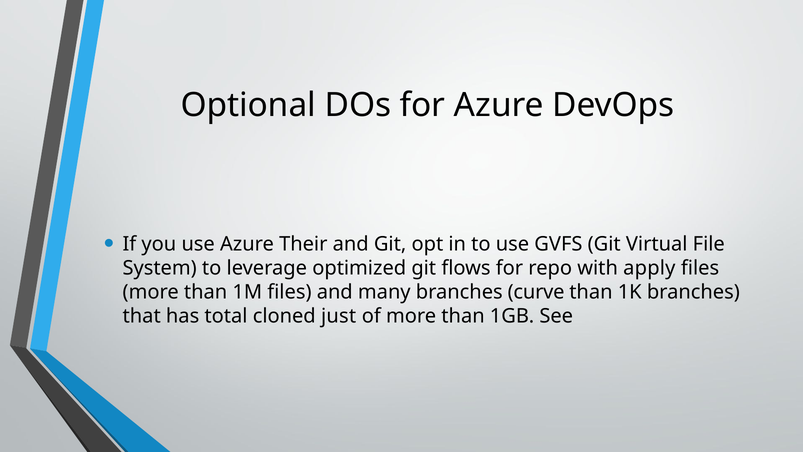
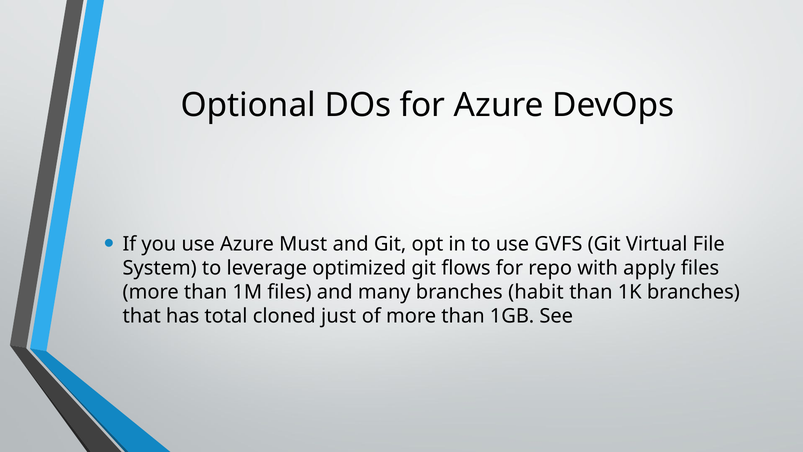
Their: Their -> Must
curve: curve -> habit
